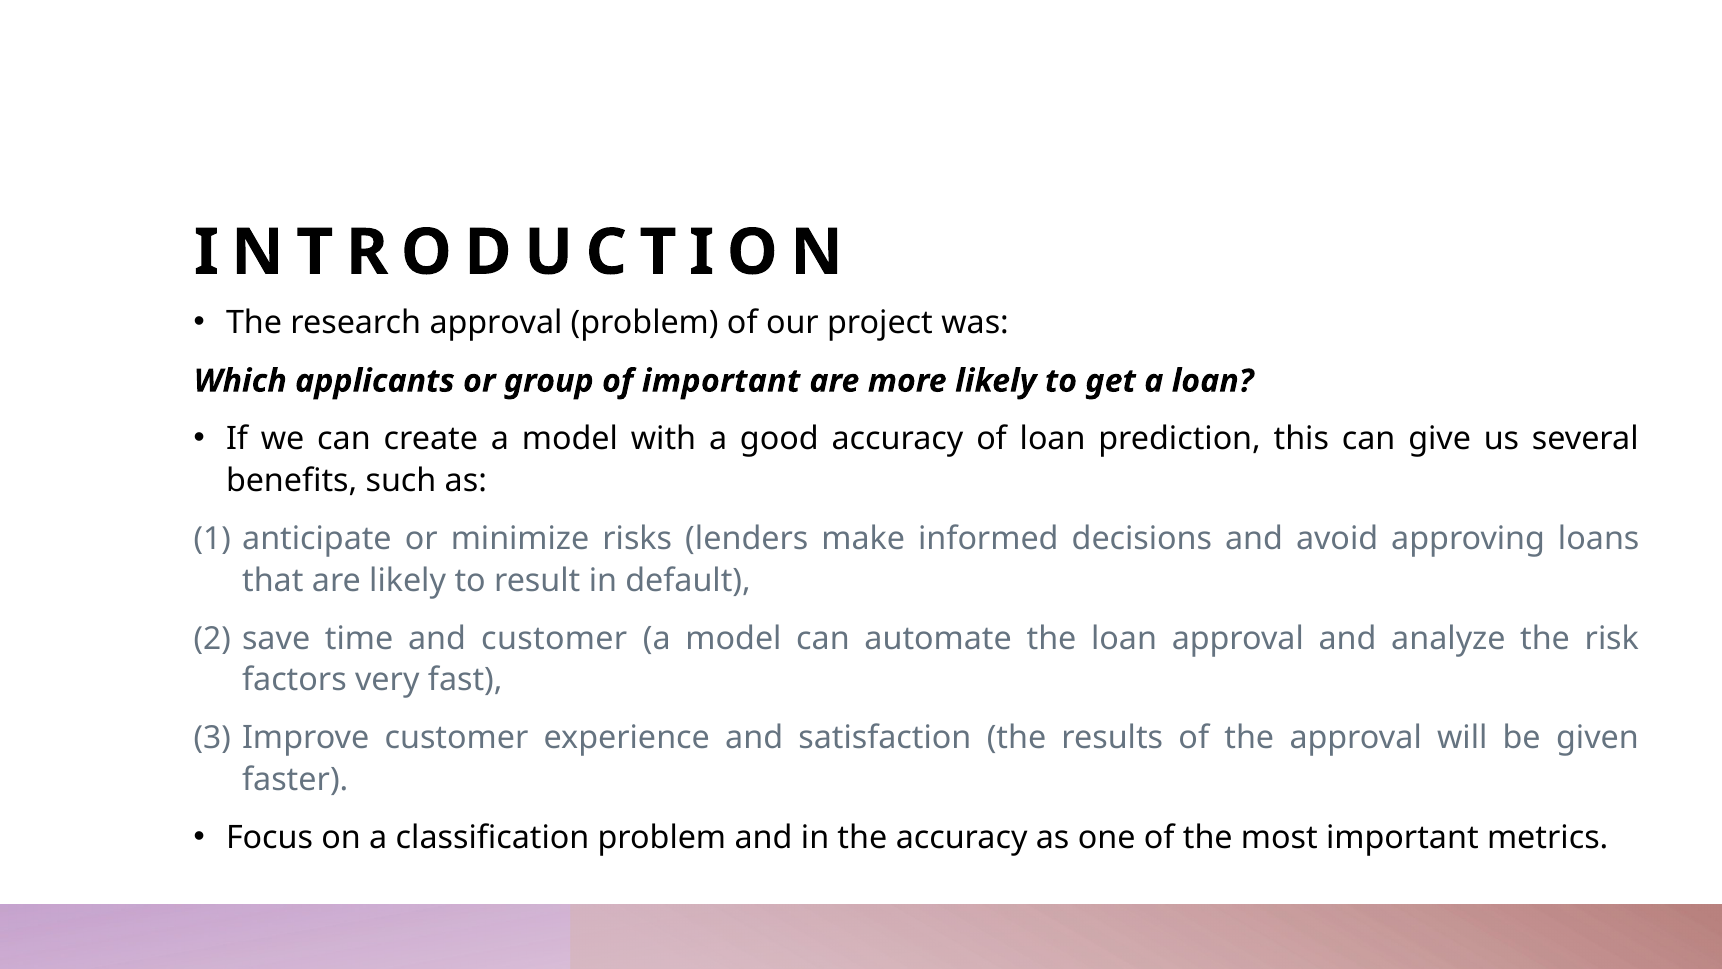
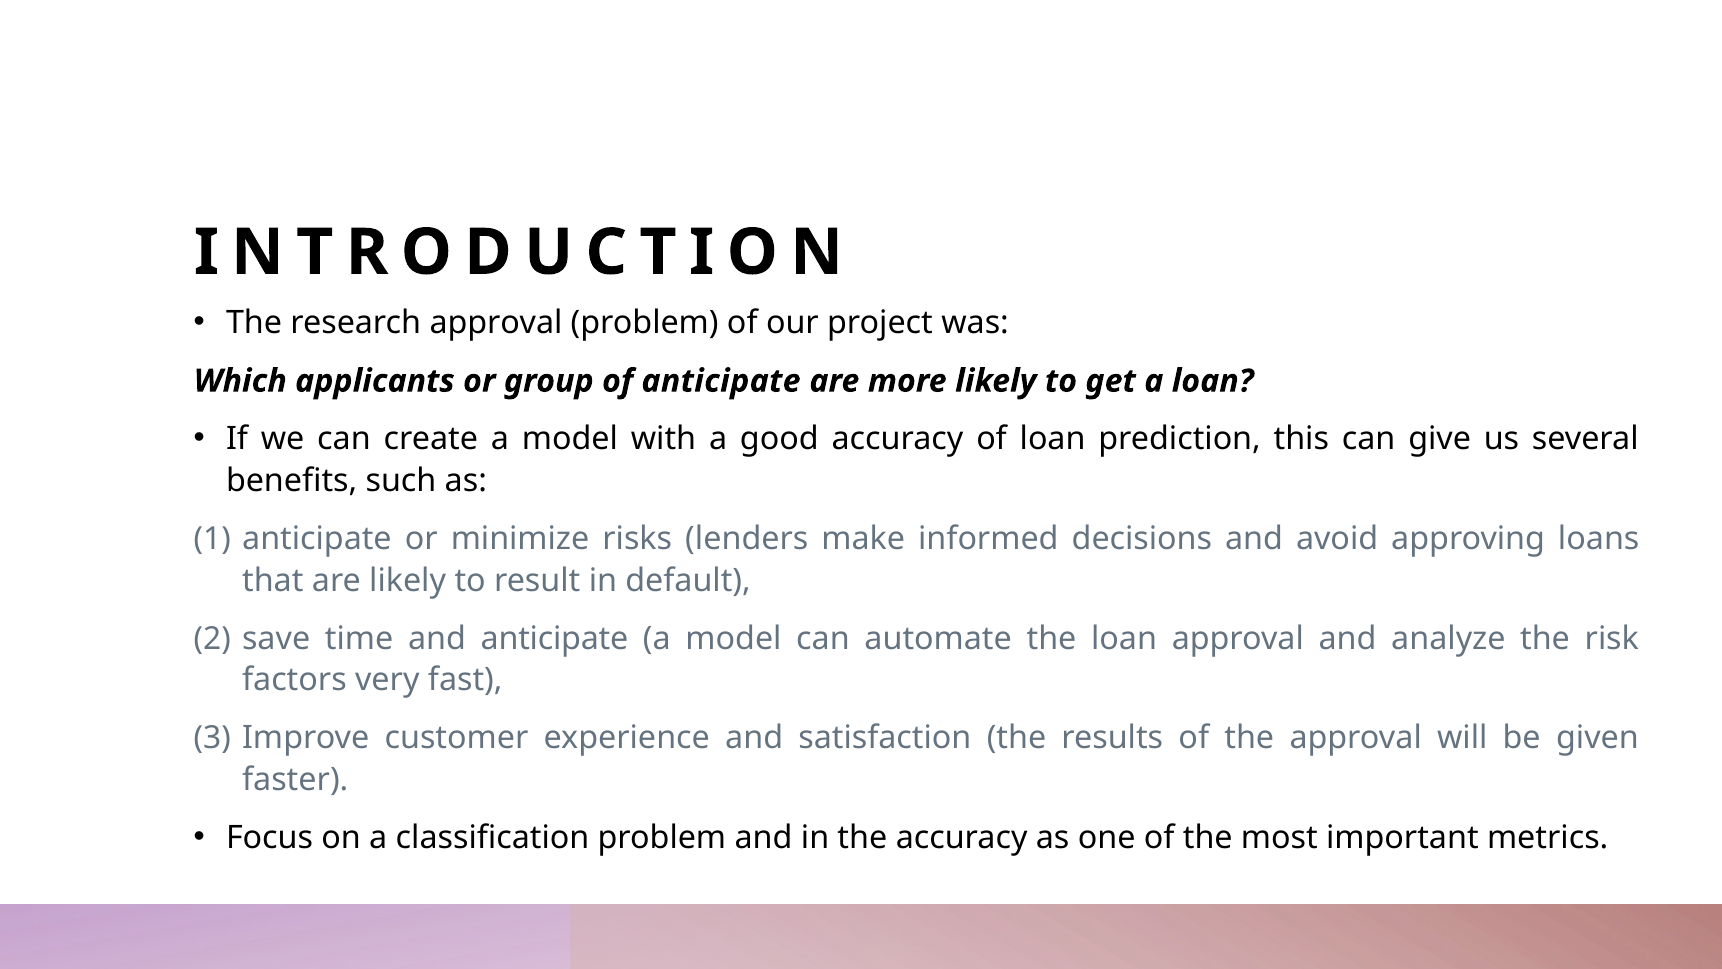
of important: important -> anticipate
and customer: customer -> anticipate
